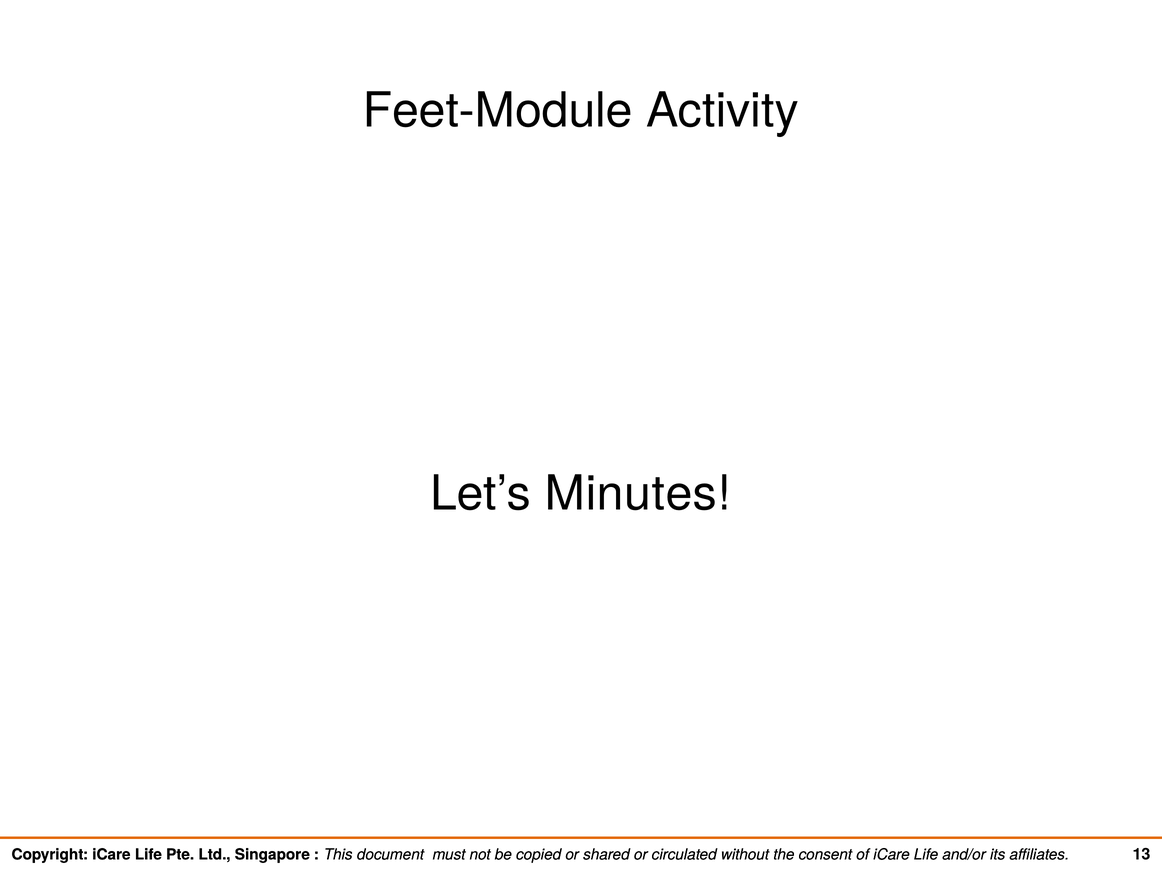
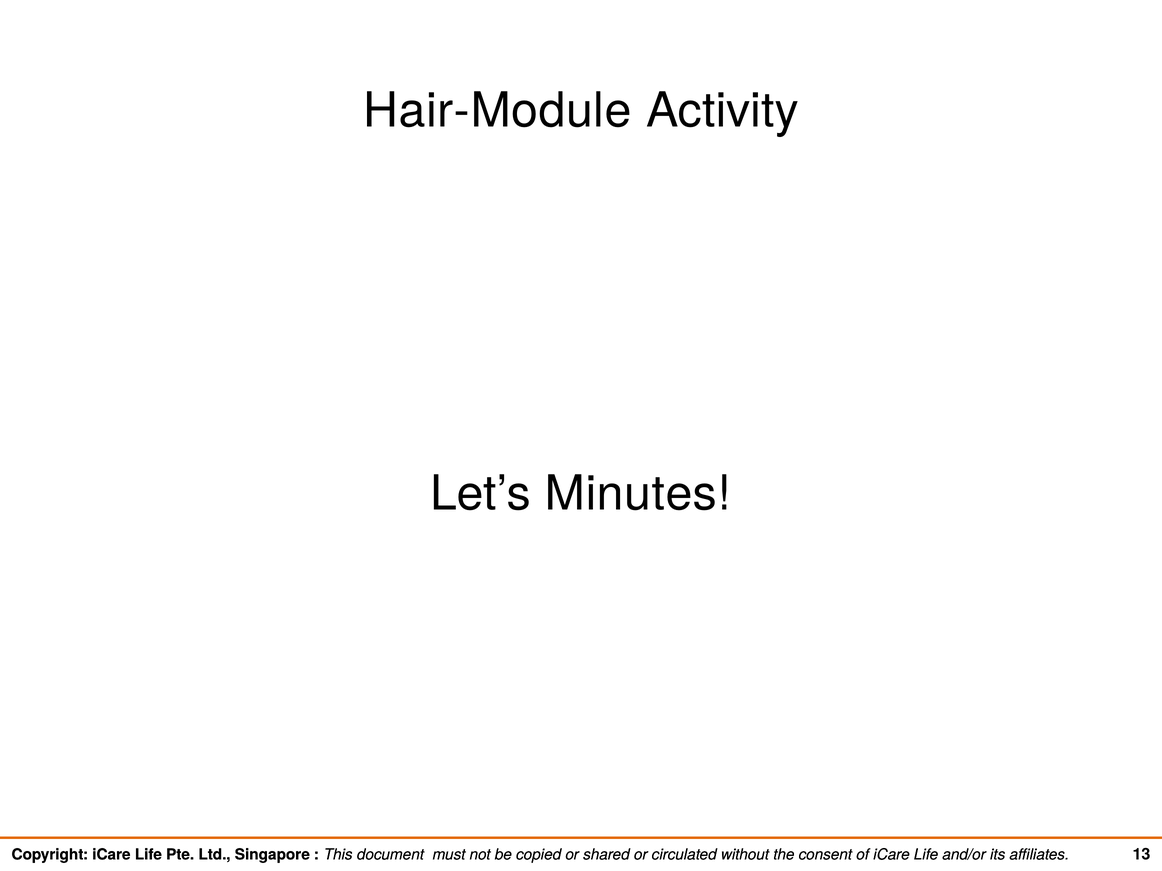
Feet-Module: Feet-Module -> Hair-Module
